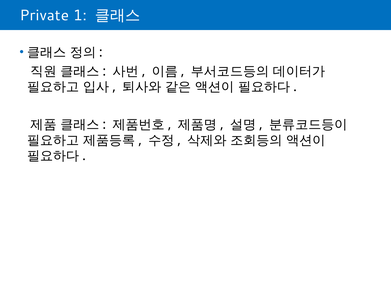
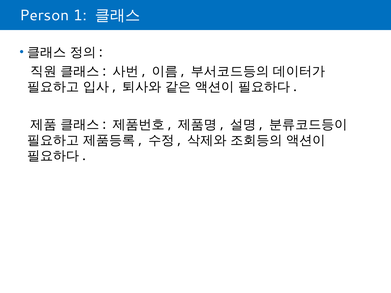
Private: Private -> Person
